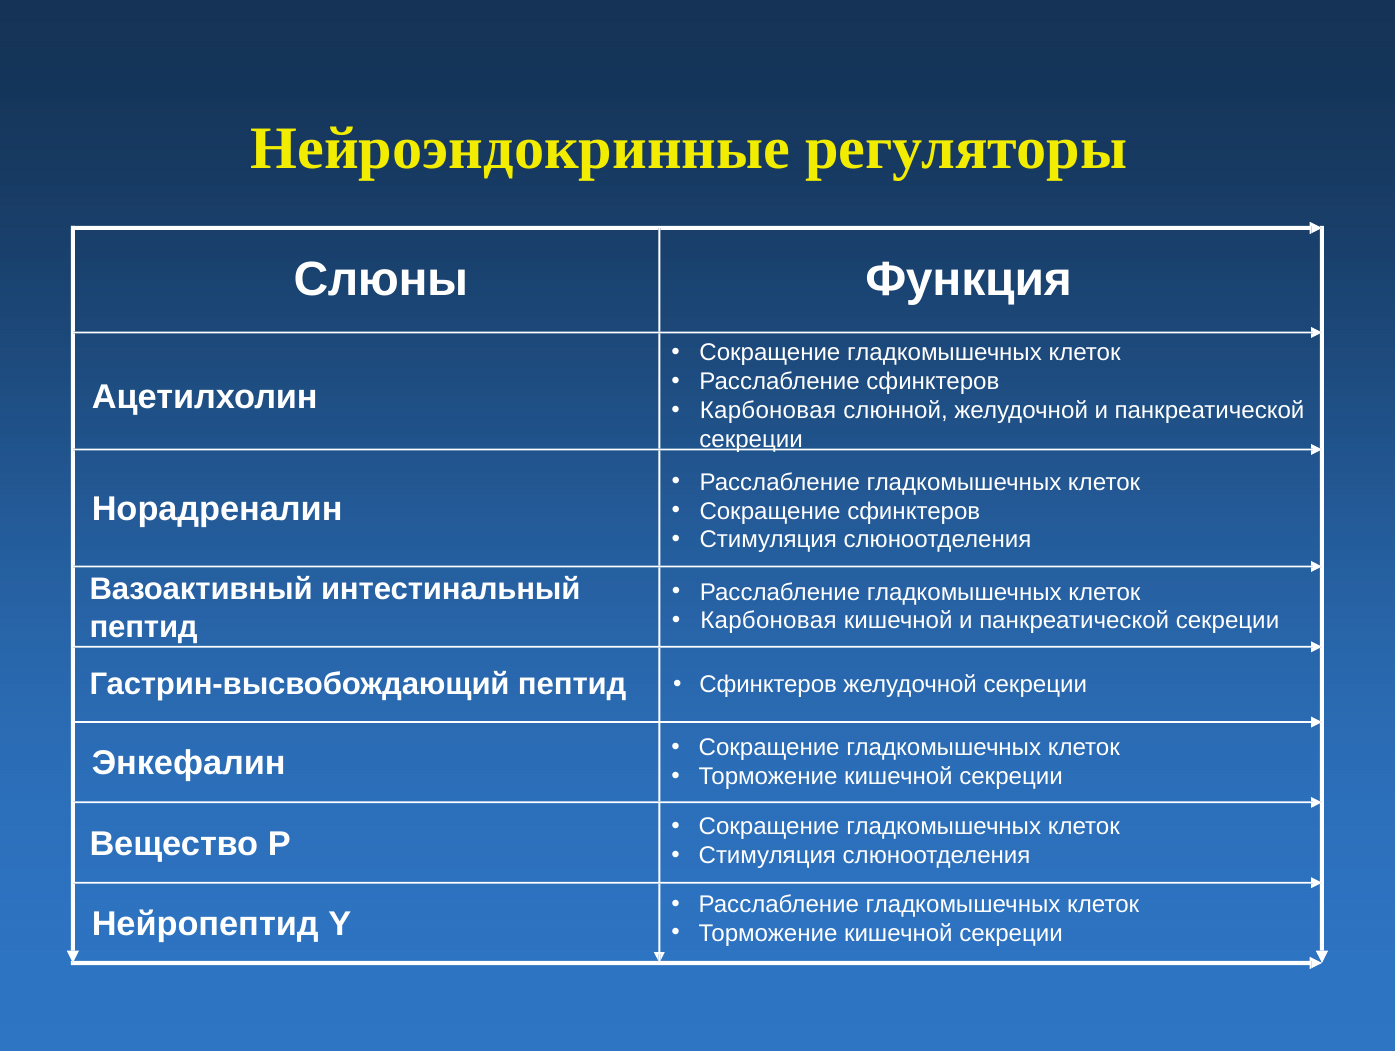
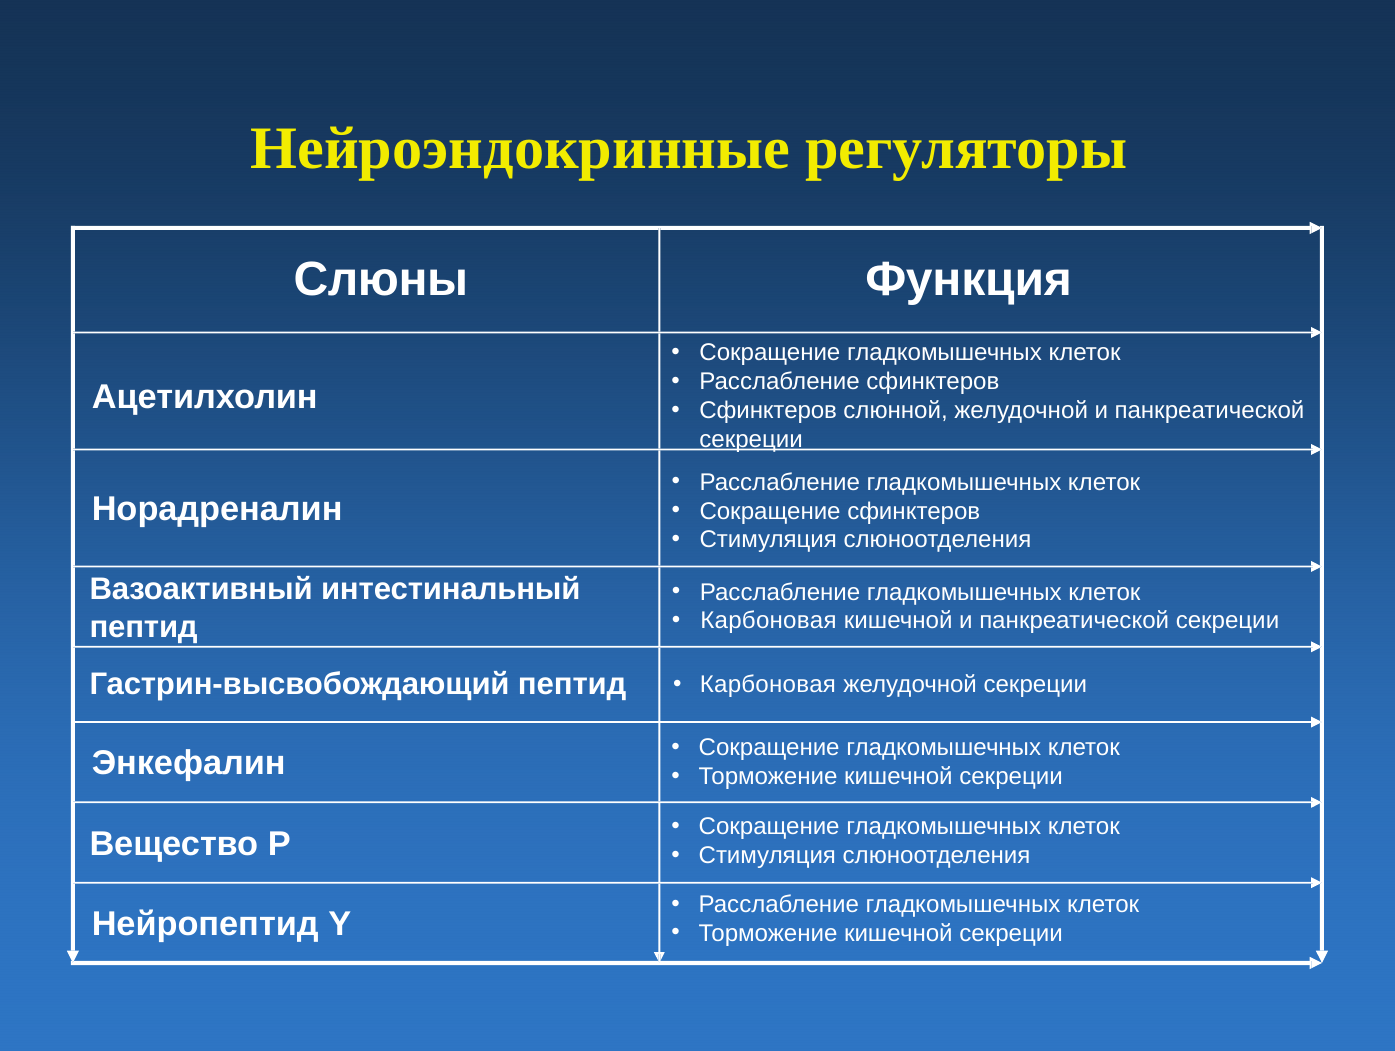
Карбоновая at (768, 410): Карбоновая -> Сфинктеров
Сфинктеров at (768, 685): Сфинктеров -> Карбоновая
